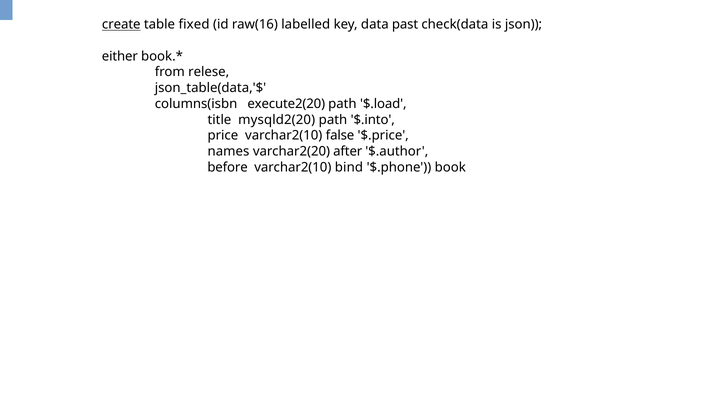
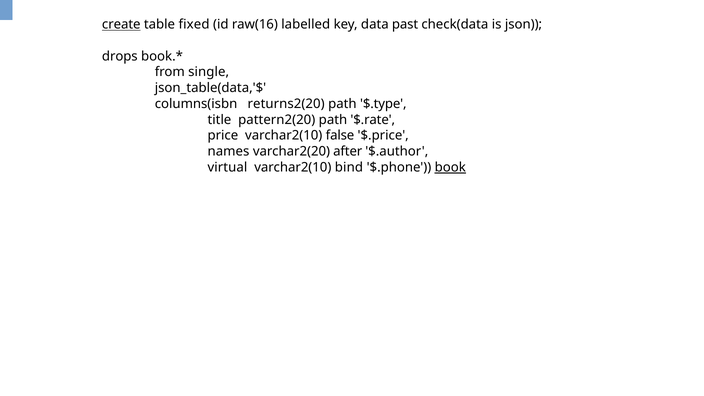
either: either -> drops
relese: relese -> single
execute2(20: execute2(20 -> returns2(20
$.load: $.load -> $.type
mysqld2(20: mysqld2(20 -> pattern2(20
$.into: $.into -> $.rate
before: before -> virtual
book underline: none -> present
